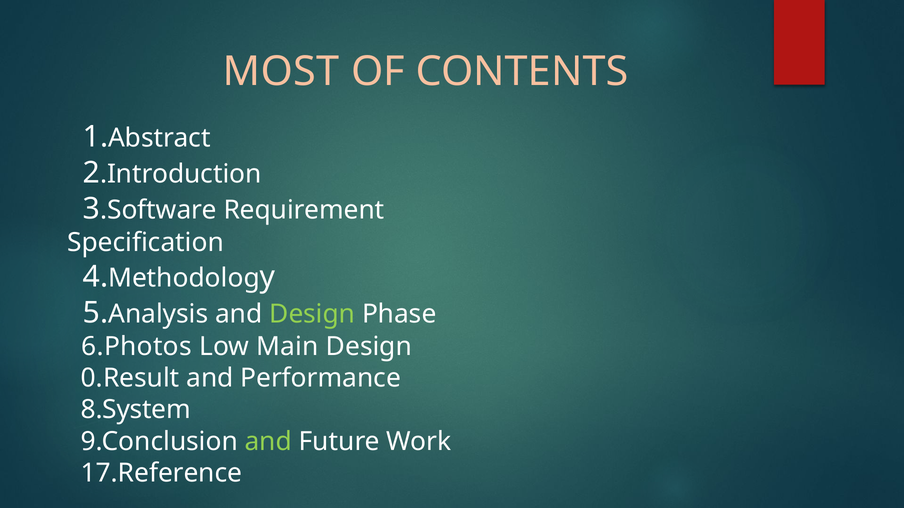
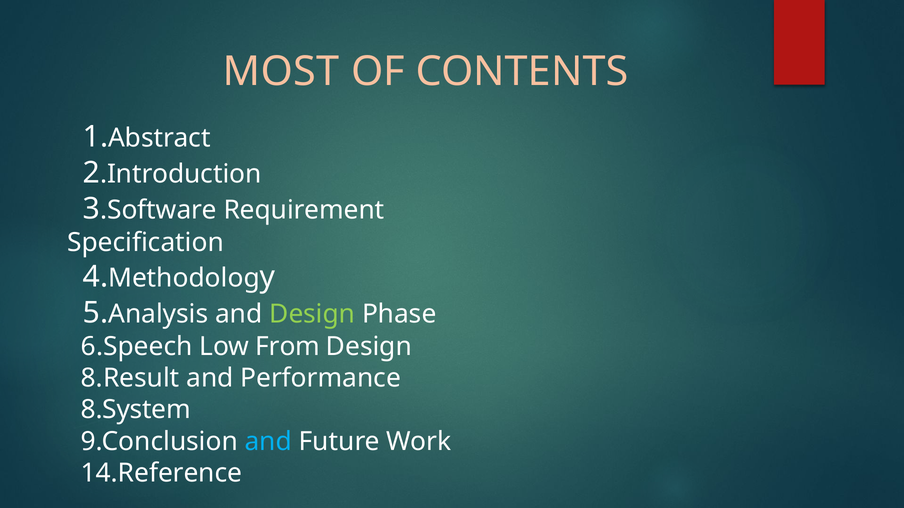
6.Photos: 6.Photos -> 6.Speech
Main: Main -> From
0.Result: 0.Result -> 8.Result
and at (268, 442) colour: light green -> light blue
17.Reference: 17.Reference -> 14.Reference
